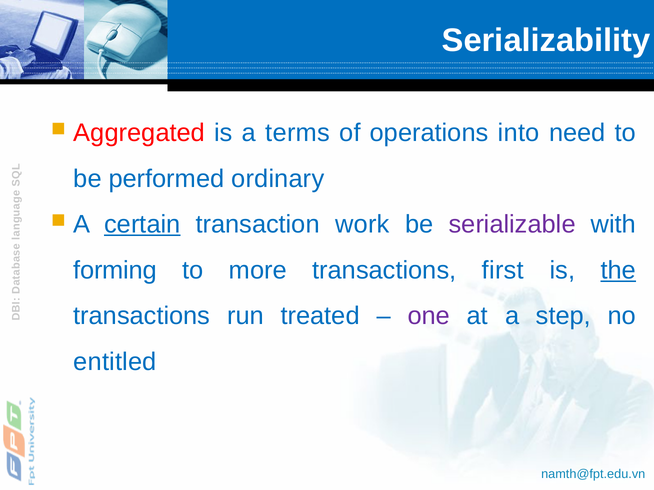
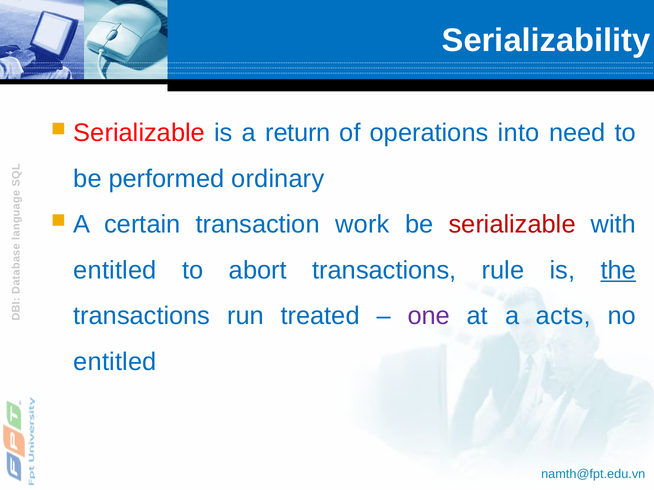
Aggregated at (139, 133): Aggregated -> Serializable
terms: terms -> return
certain underline: present -> none
serializable at (512, 225) colour: purple -> red
forming at (115, 271): forming -> entitled
more: more -> abort
first: first -> rule
step: step -> acts
